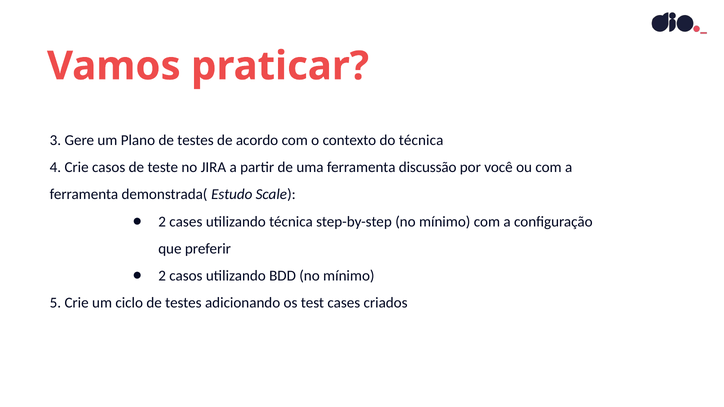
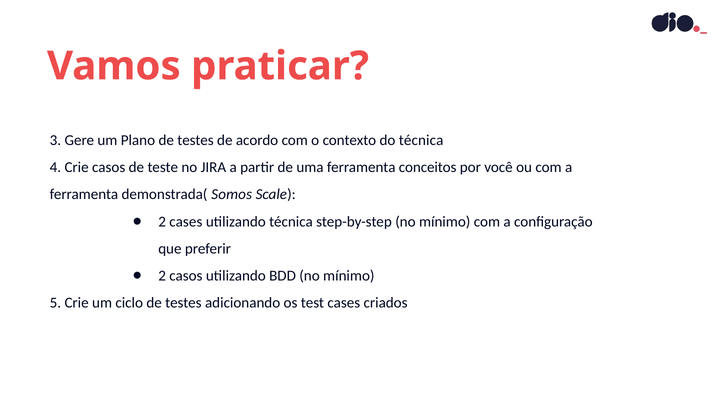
discussão: discussão -> conceitos
Estudo: Estudo -> Somos
